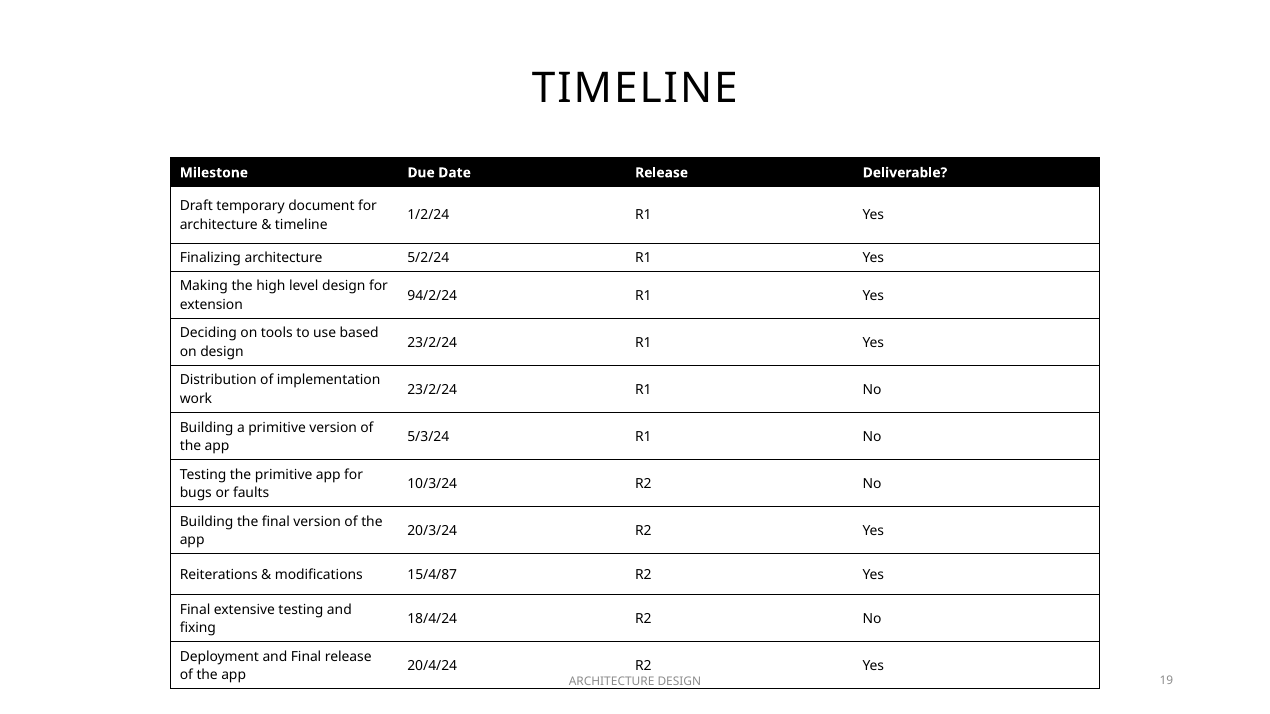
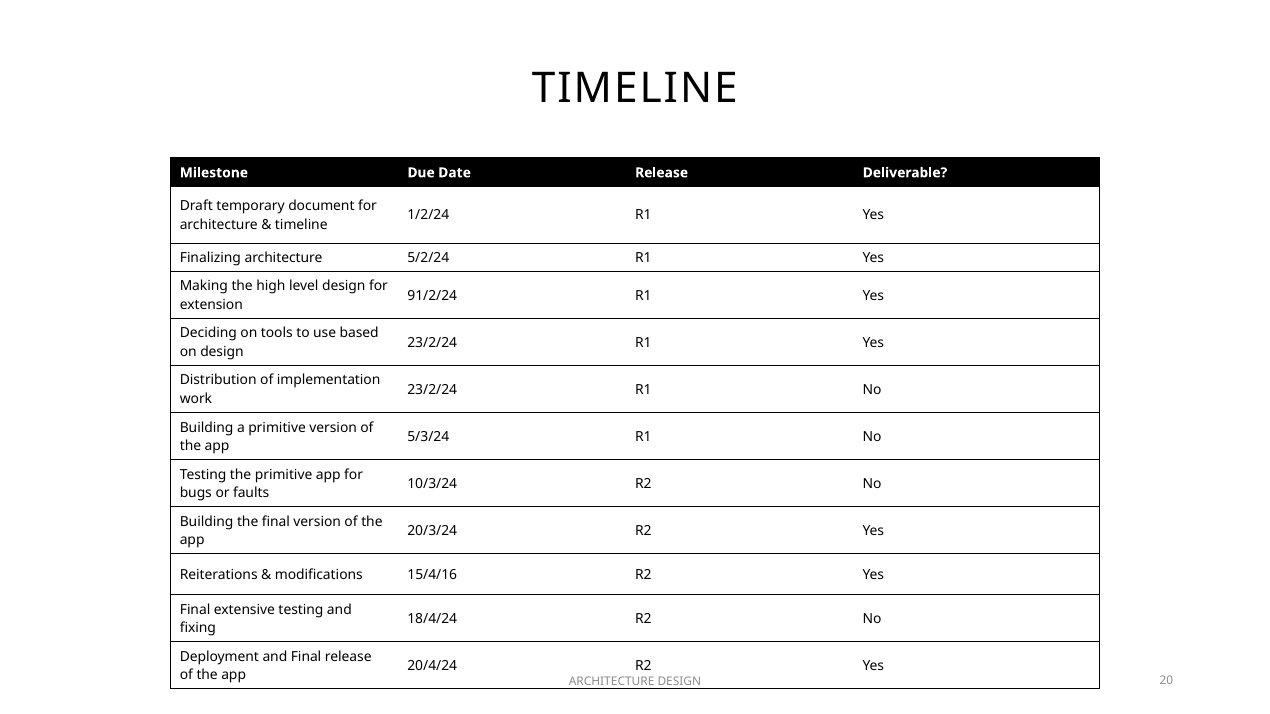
94/2/24: 94/2/24 -> 91/2/24
15/4/87: 15/4/87 -> 15/4/16
19: 19 -> 20
